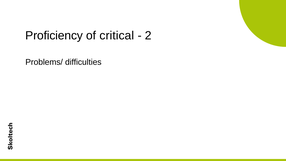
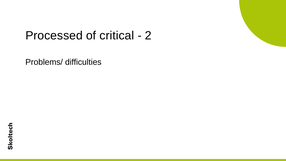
Proficiency: Proficiency -> Processed
